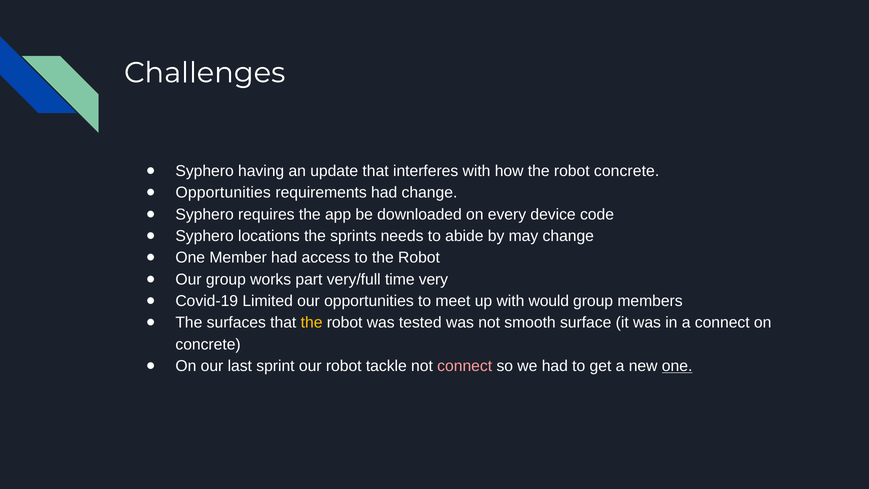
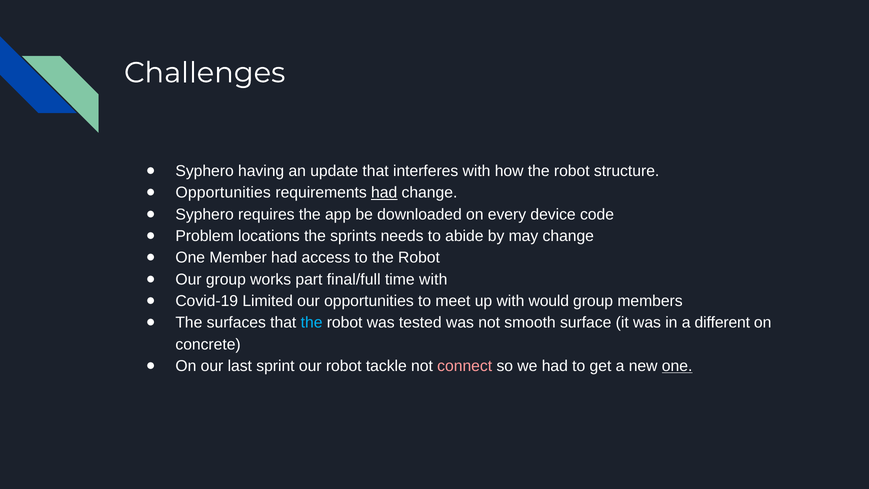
robot concrete: concrete -> structure
had at (384, 193) underline: none -> present
Syphero at (205, 236): Syphero -> Problem
very/full: very/full -> final/full
time very: very -> with
the at (312, 323) colour: yellow -> light blue
a connect: connect -> different
